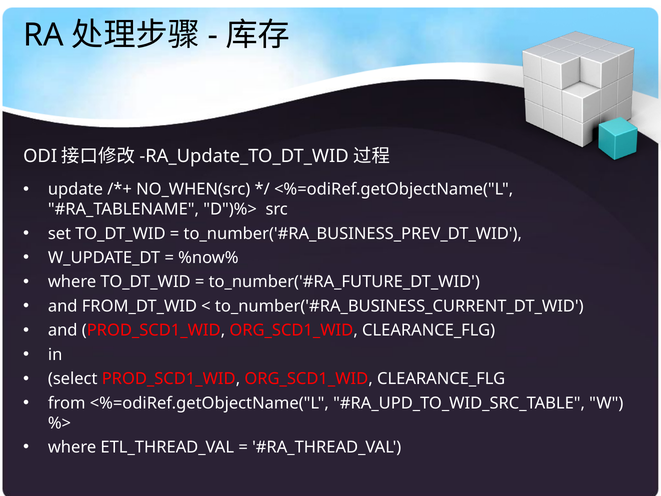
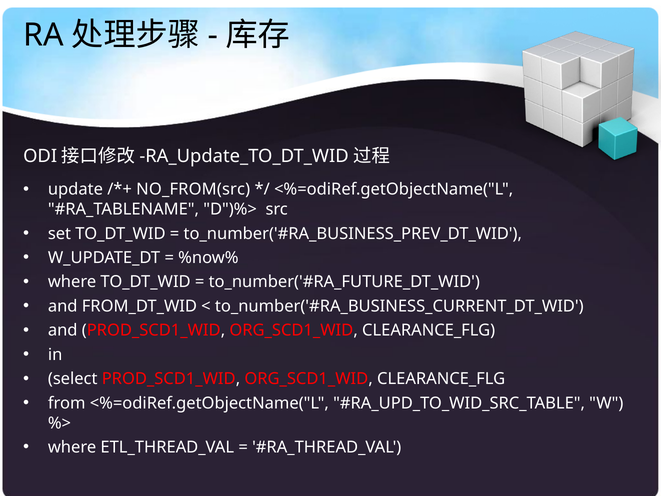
NO_WHEN(src: NO_WHEN(src -> NO_FROM(src
